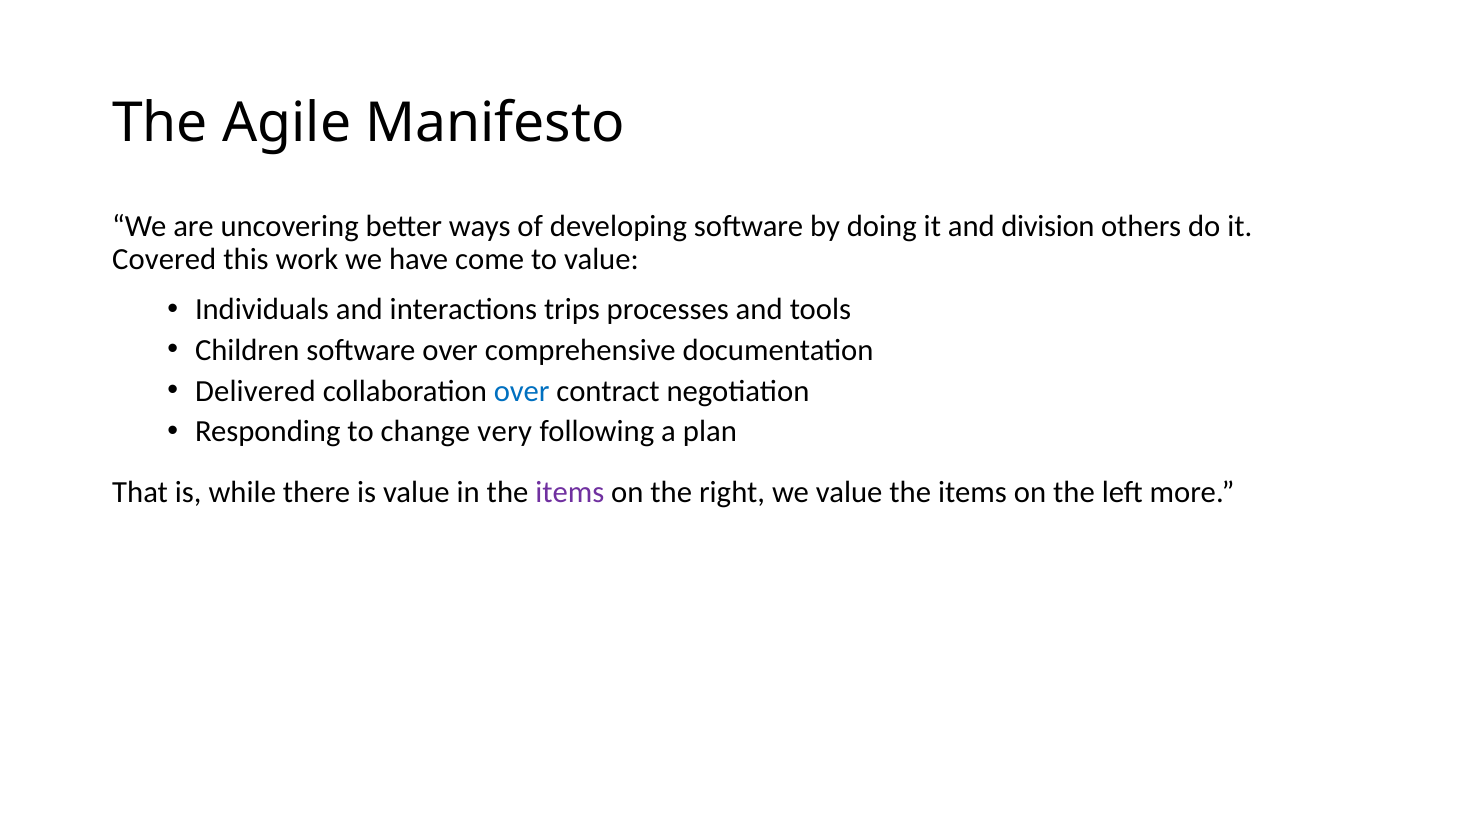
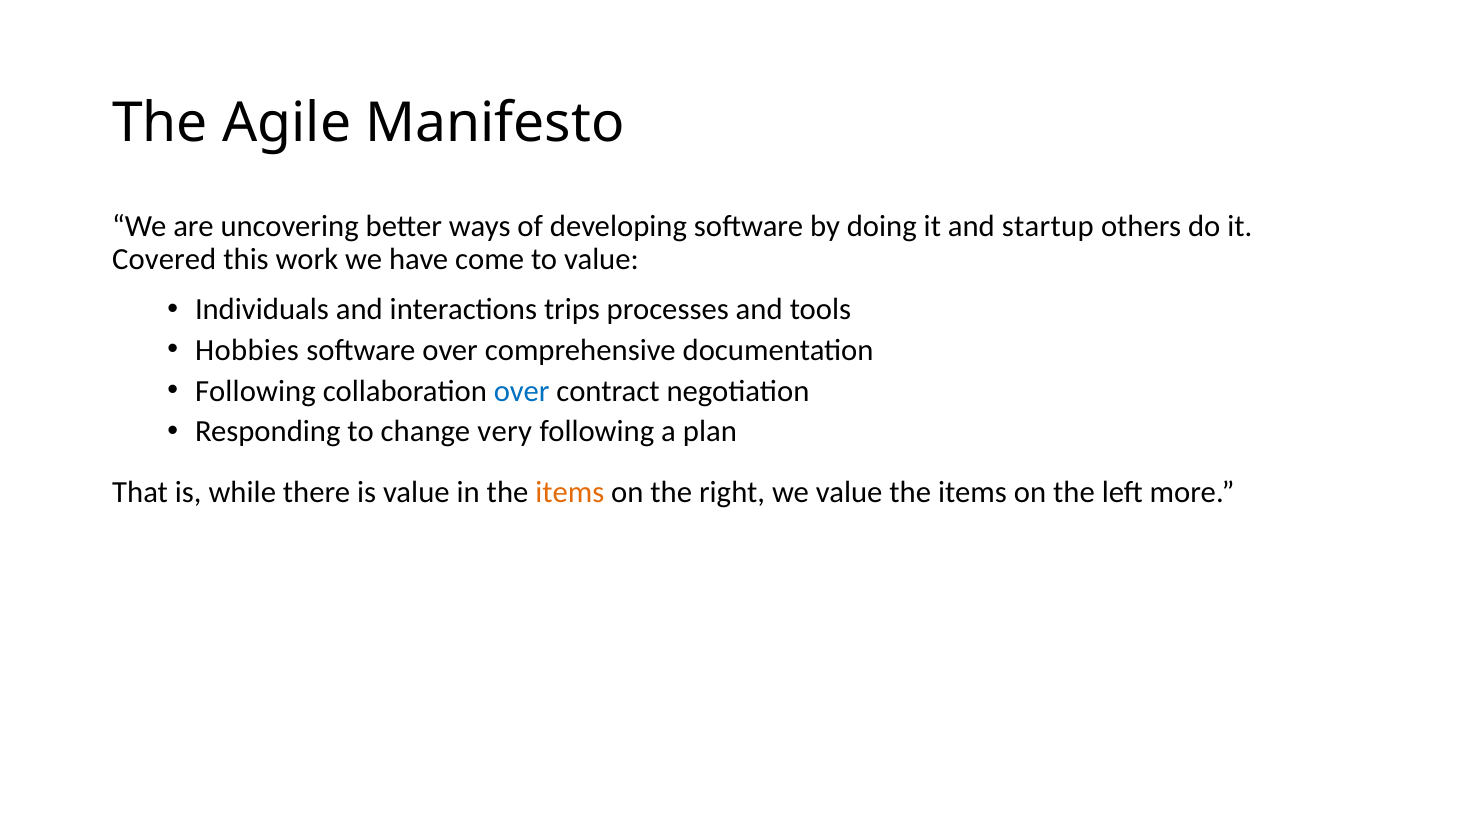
division: division -> startup
Children: Children -> Hobbies
Delivered at (255, 391): Delivered -> Following
items at (570, 492) colour: purple -> orange
